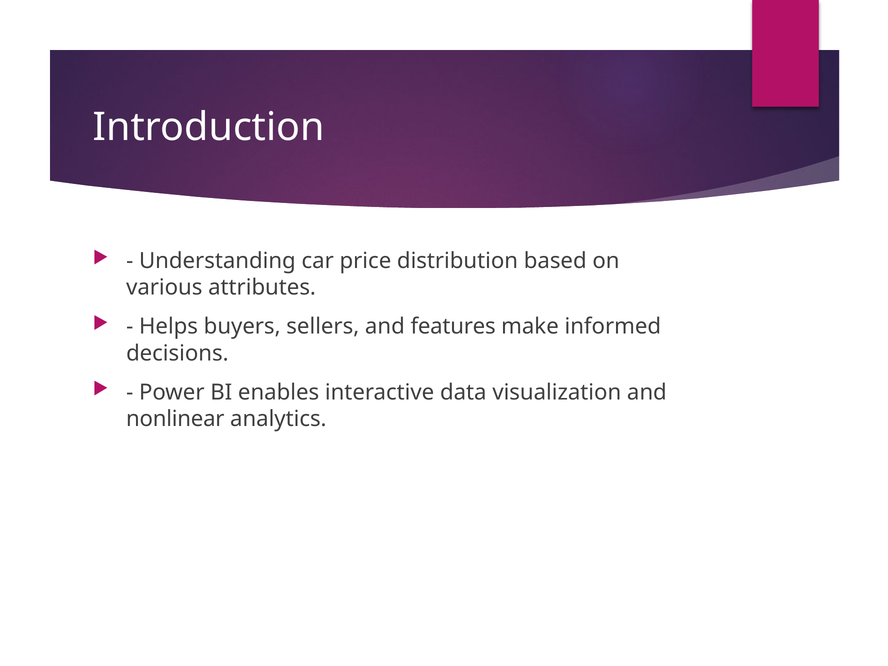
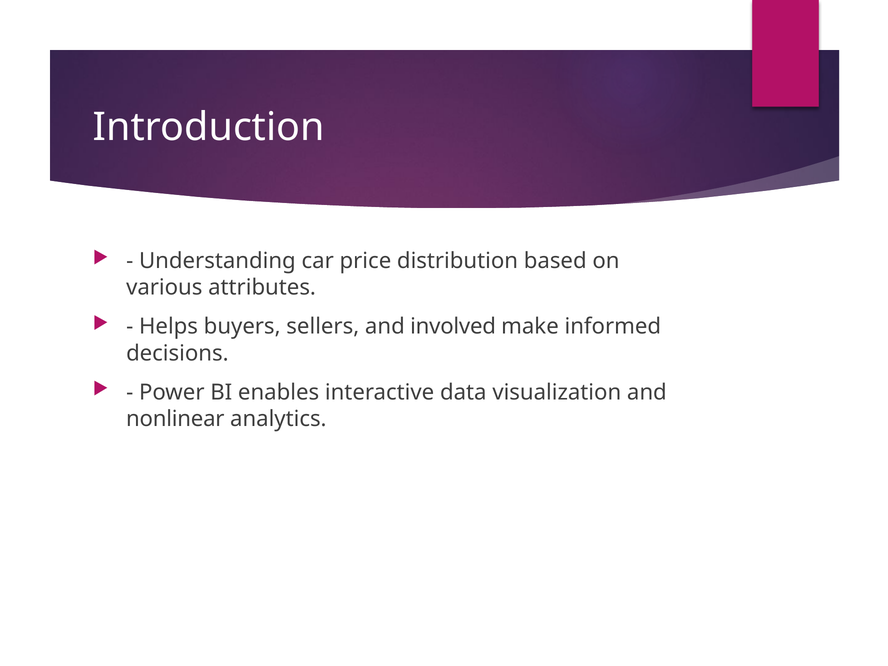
features: features -> involved
